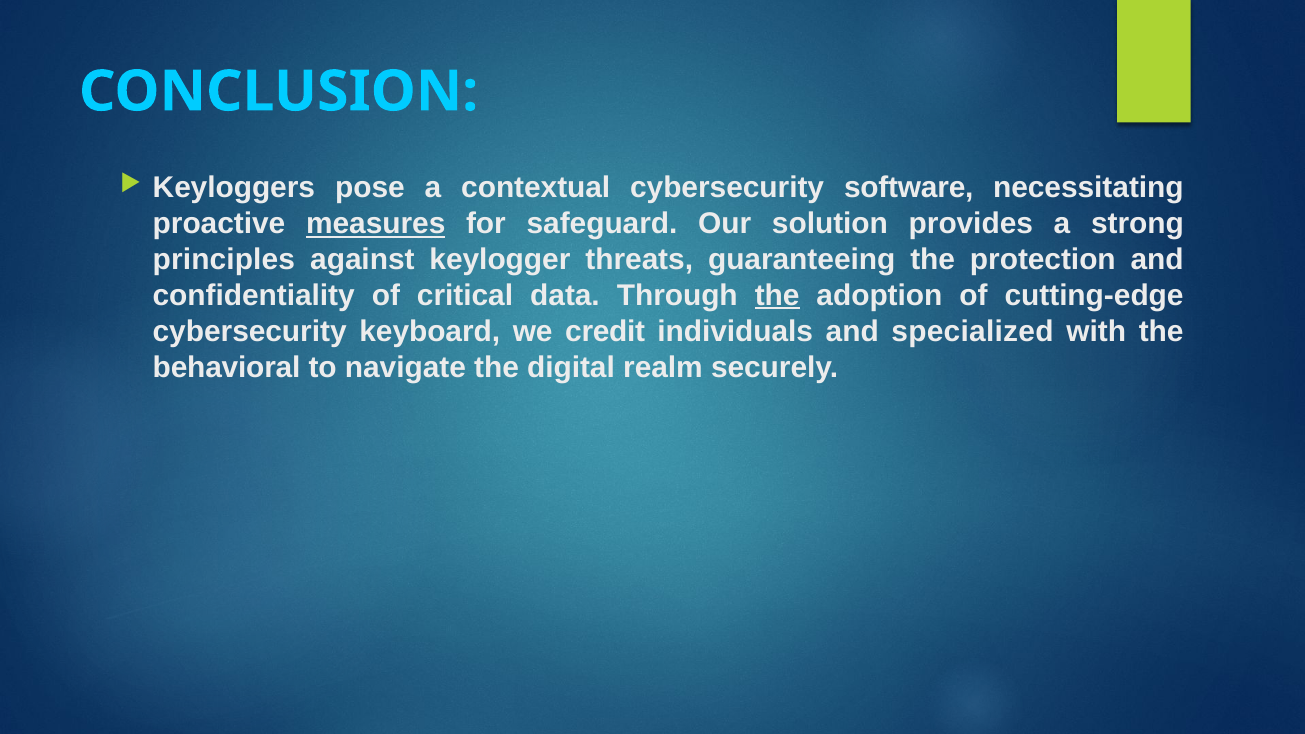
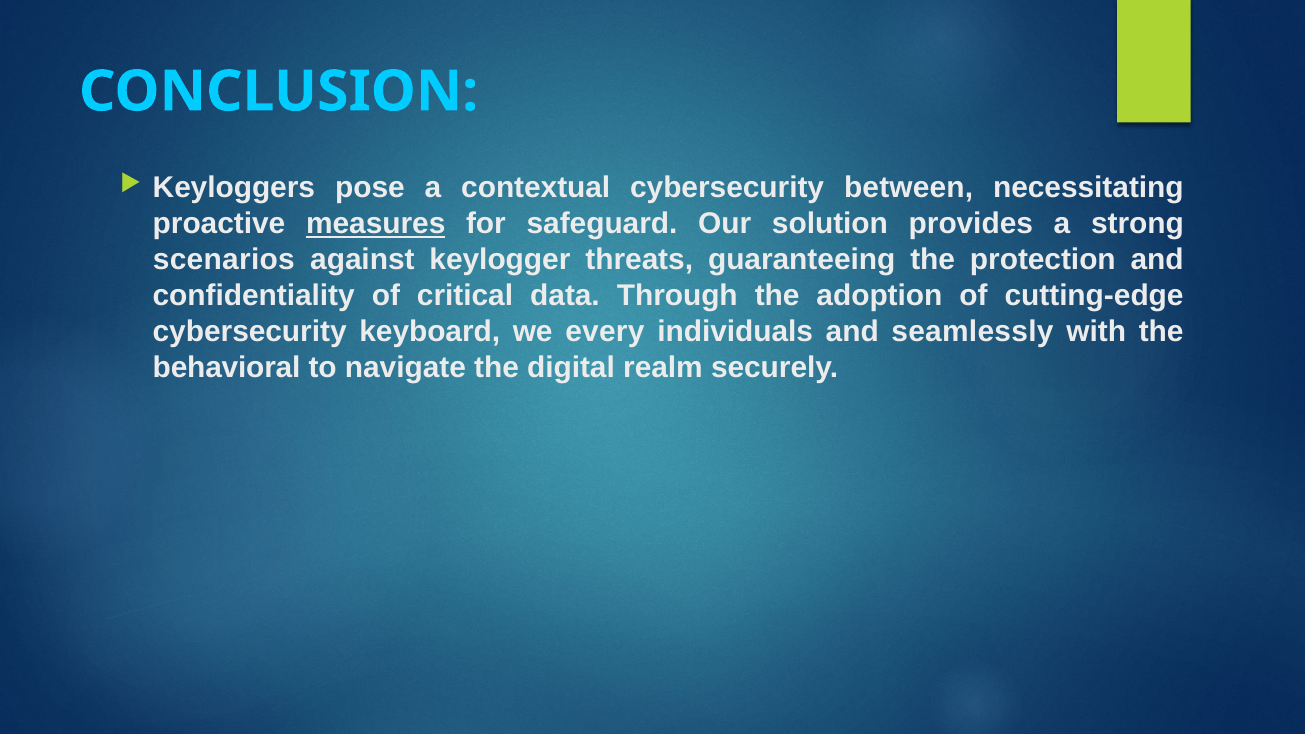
software: software -> between
principles: principles -> scenarios
the at (777, 296) underline: present -> none
credit: credit -> every
specialized: specialized -> seamlessly
